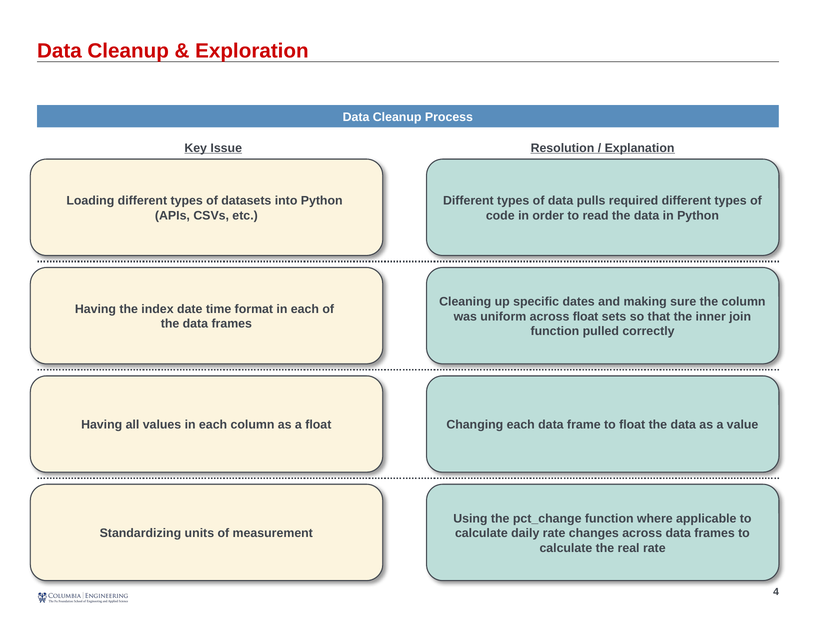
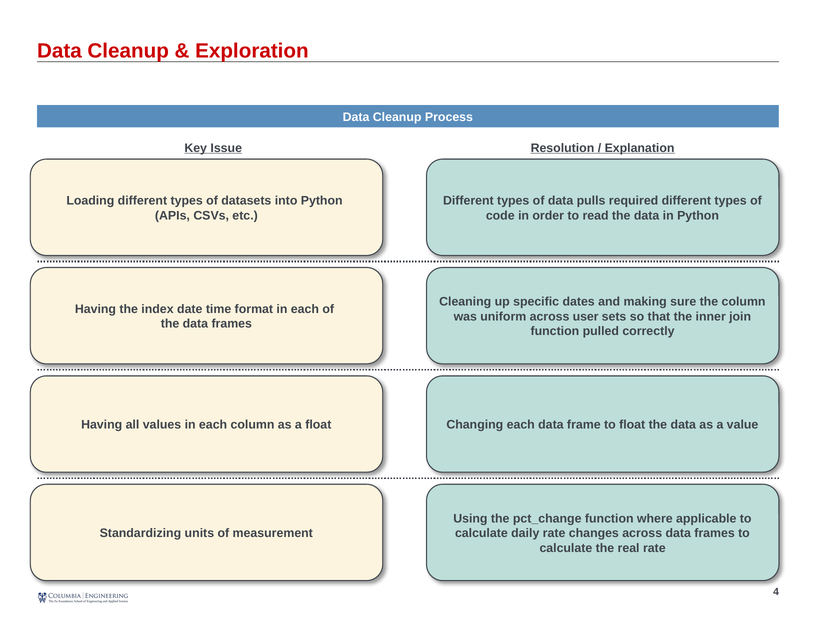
across float: float -> user
